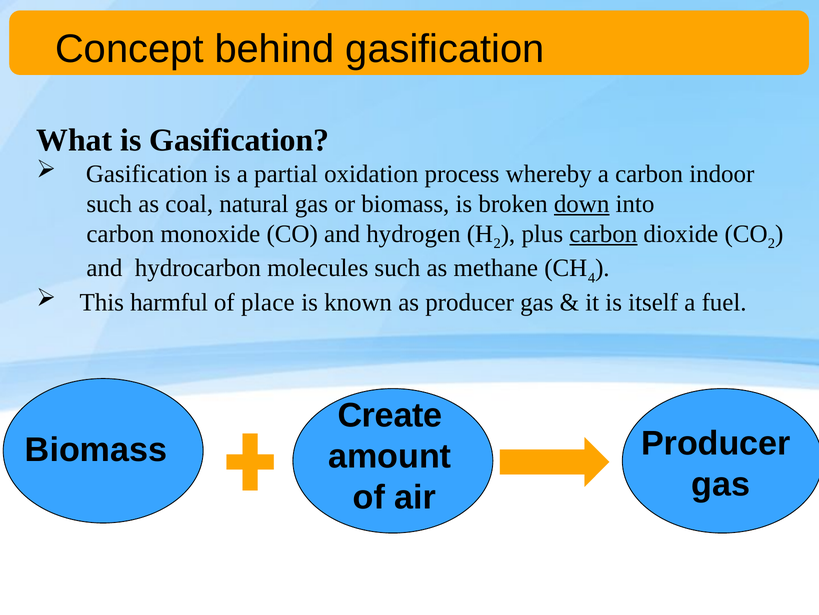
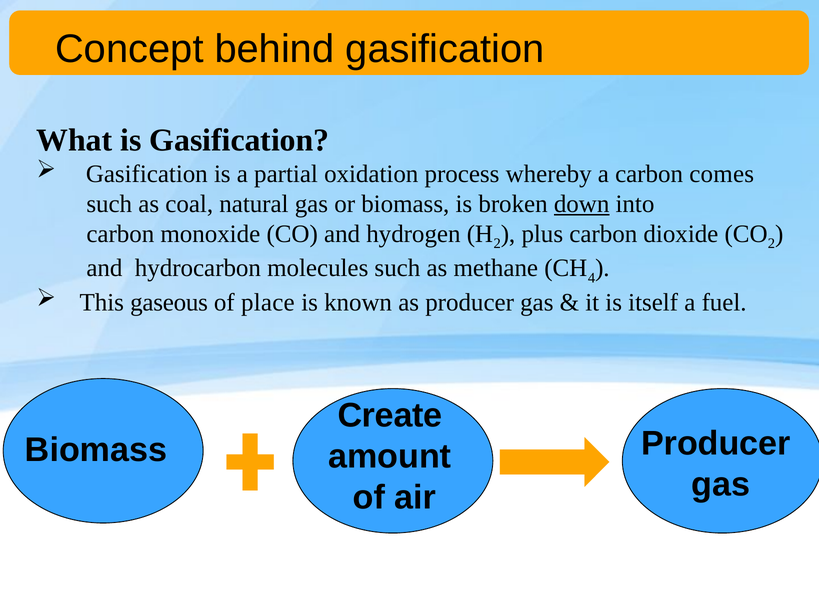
indoor: indoor -> comes
carbon at (603, 234) underline: present -> none
harmful: harmful -> gaseous
